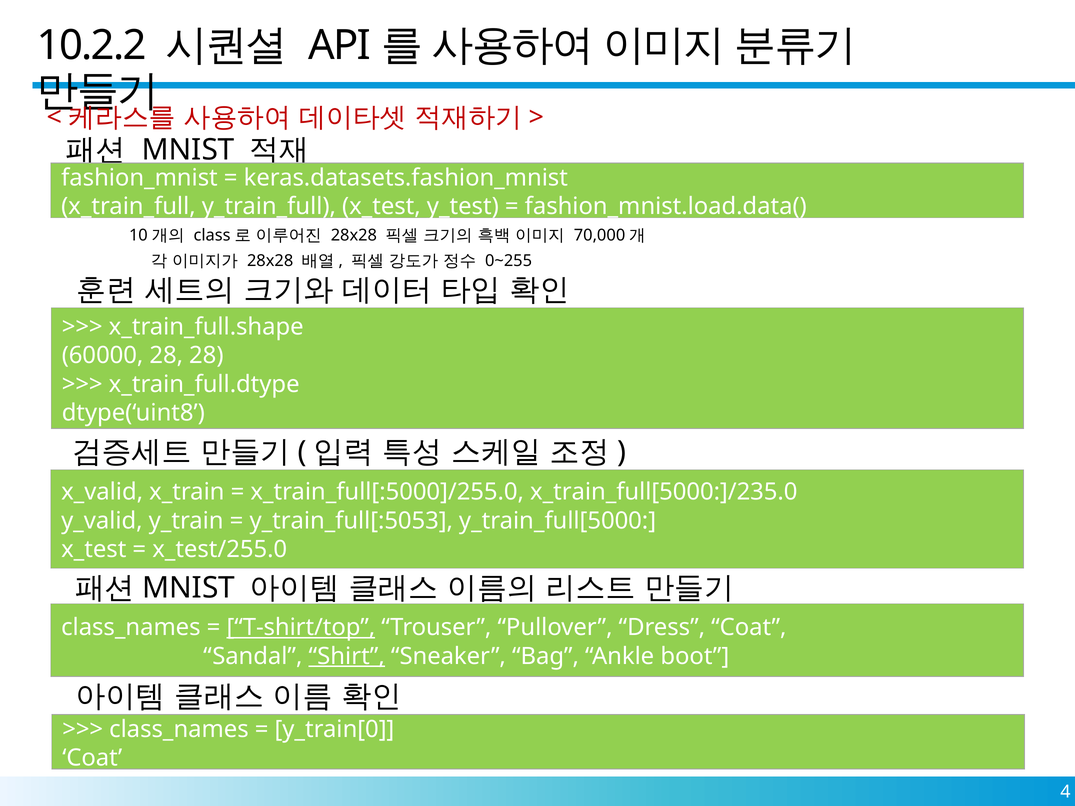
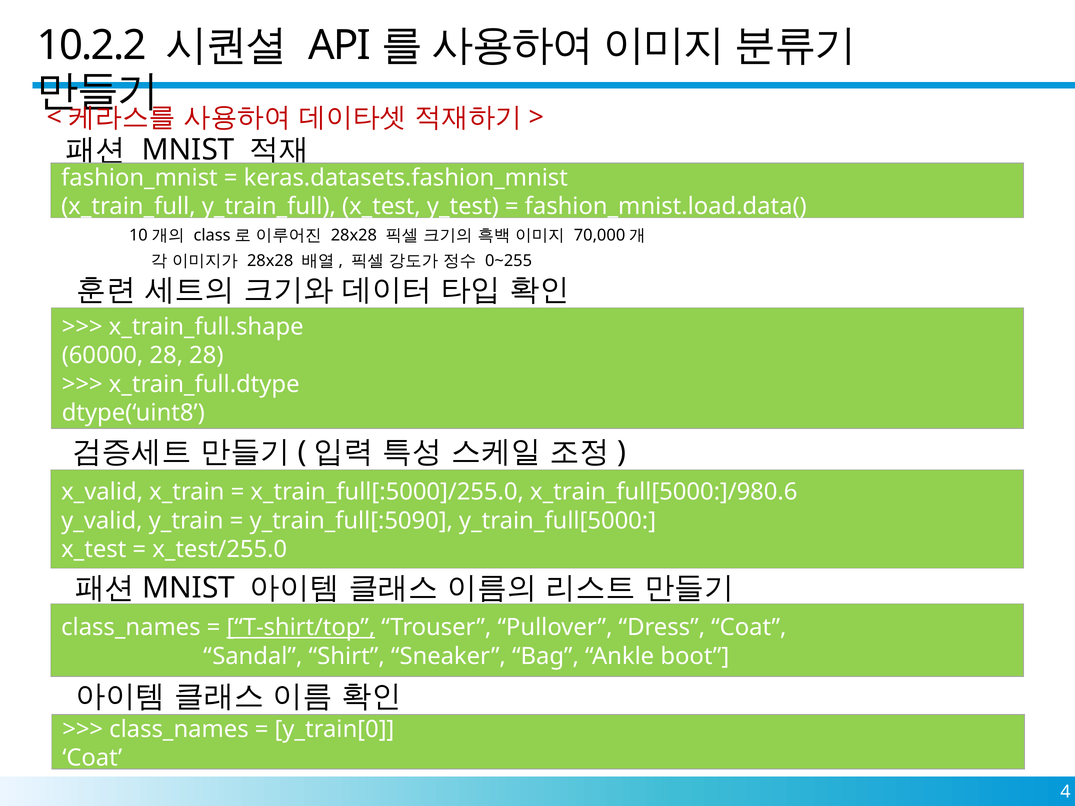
x_train_full[5000:]/235.0: x_train_full[5000:]/235.0 -> x_train_full[5000:]/980.6
y_train_full[:5053: y_train_full[:5053 -> y_train_full[:5090
Shirt underline: present -> none
